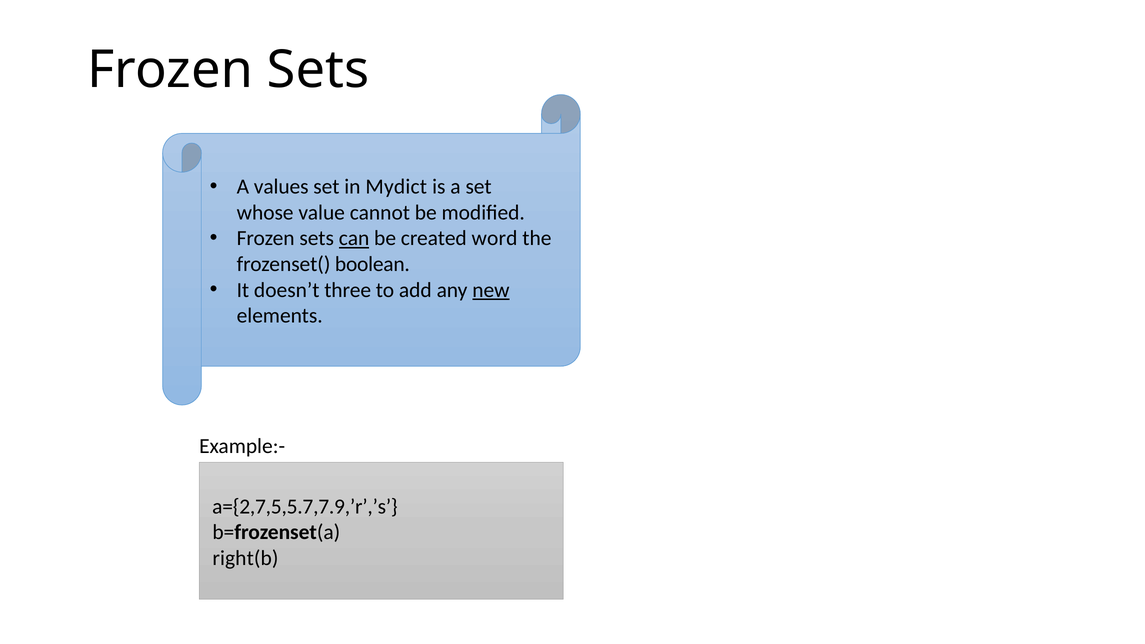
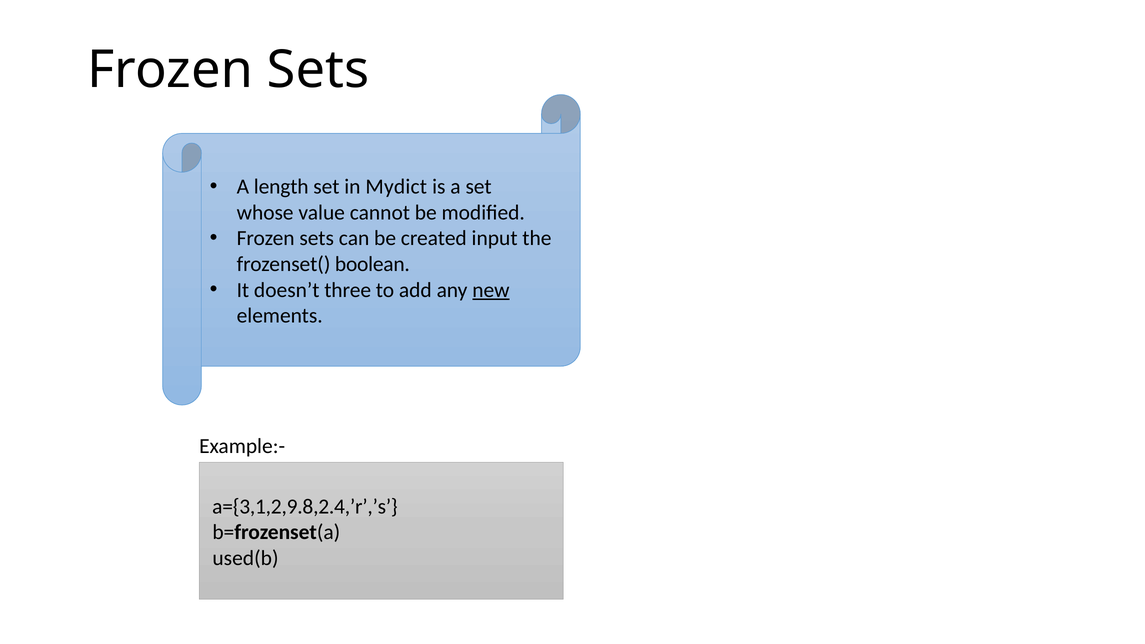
values: values -> length
can underline: present -> none
word: word -> input
a={2,7,5,5.7,7.9,’r’,’s: a={2,7,5,5.7,7.9,’r’,’s -> a={3,1,2,9.8,2.4,’r’,’s
right(b: right(b -> used(b
